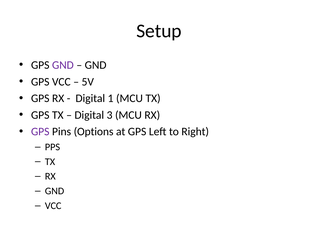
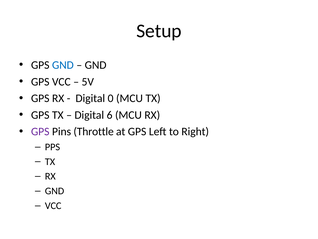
GND at (63, 65) colour: purple -> blue
1: 1 -> 0
3: 3 -> 6
Options: Options -> Throttle
